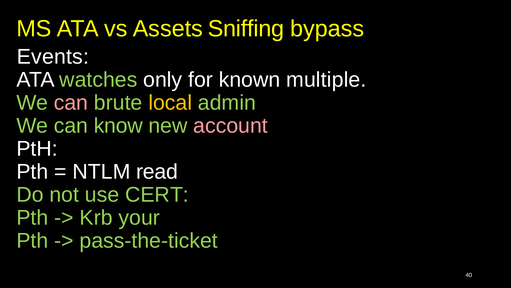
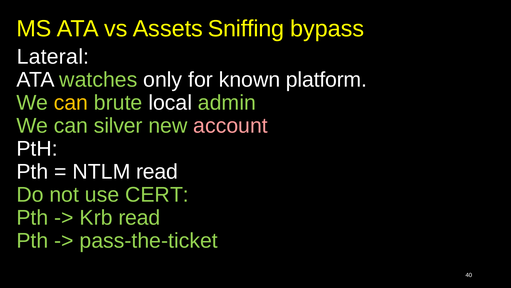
Events: Events -> Lateral
multiple: multiple -> platform
can at (71, 103) colour: pink -> yellow
local colour: yellow -> white
know: know -> silver
Krb your: your -> read
